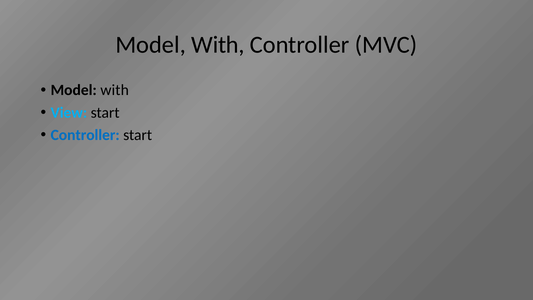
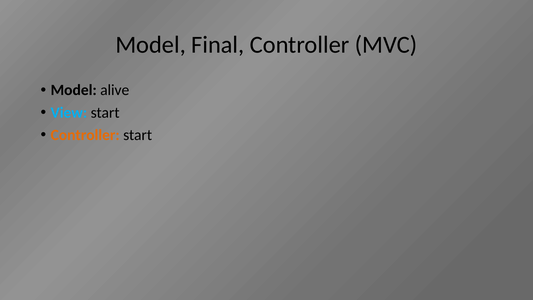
With at (218, 45): With -> Final
with at (115, 90): with -> alive
Controller at (85, 135) colour: blue -> orange
